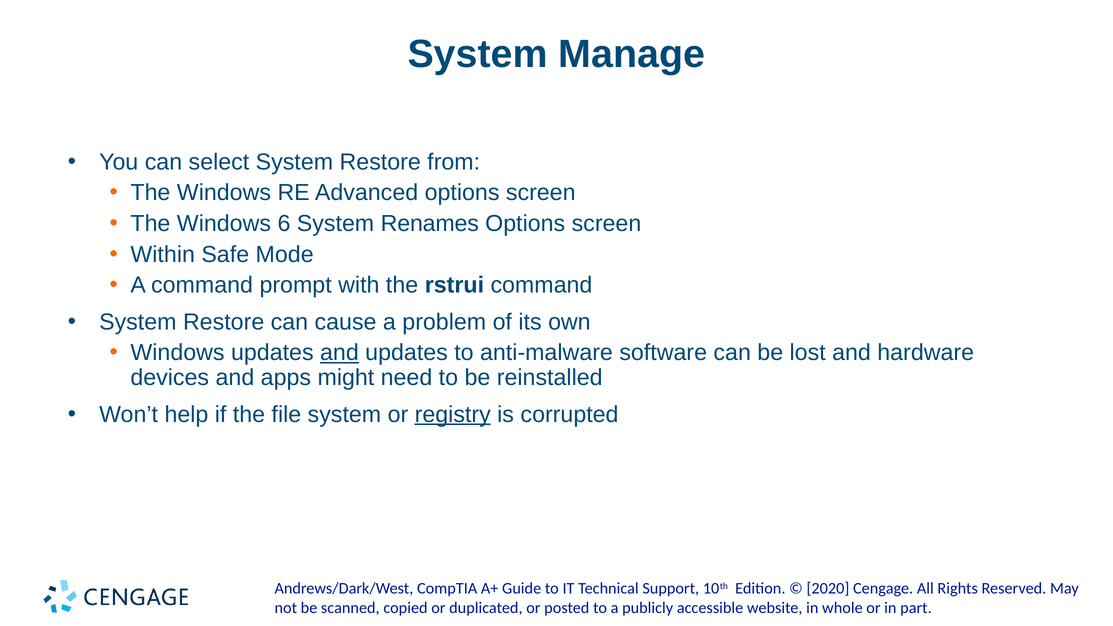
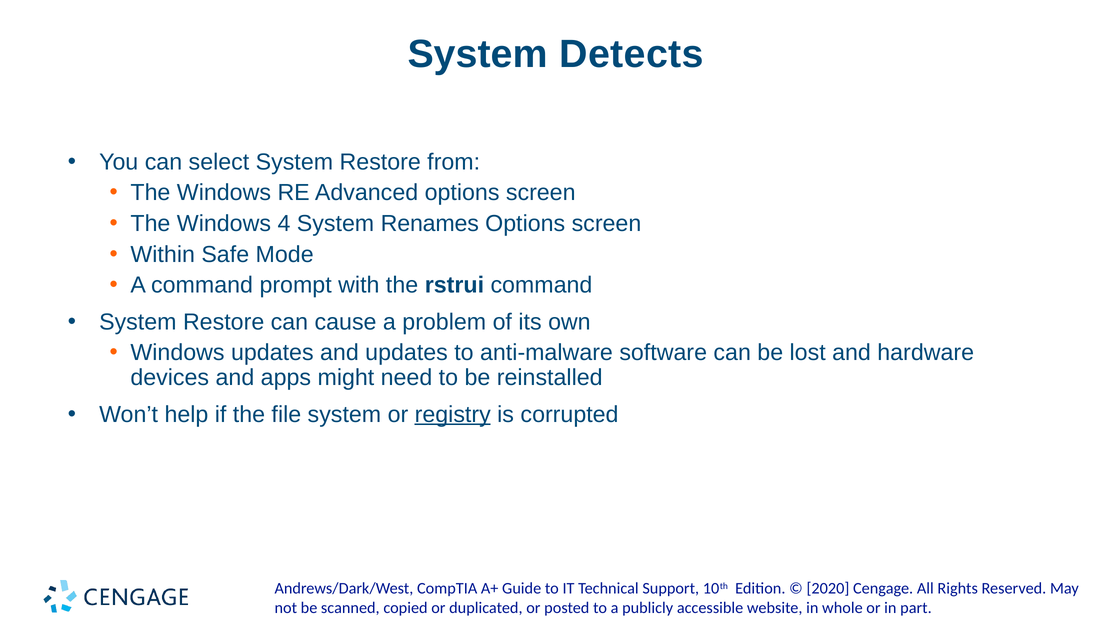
Manage: Manage -> Detects
6: 6 -> 4
and at (339, 353) underline: present -> none
